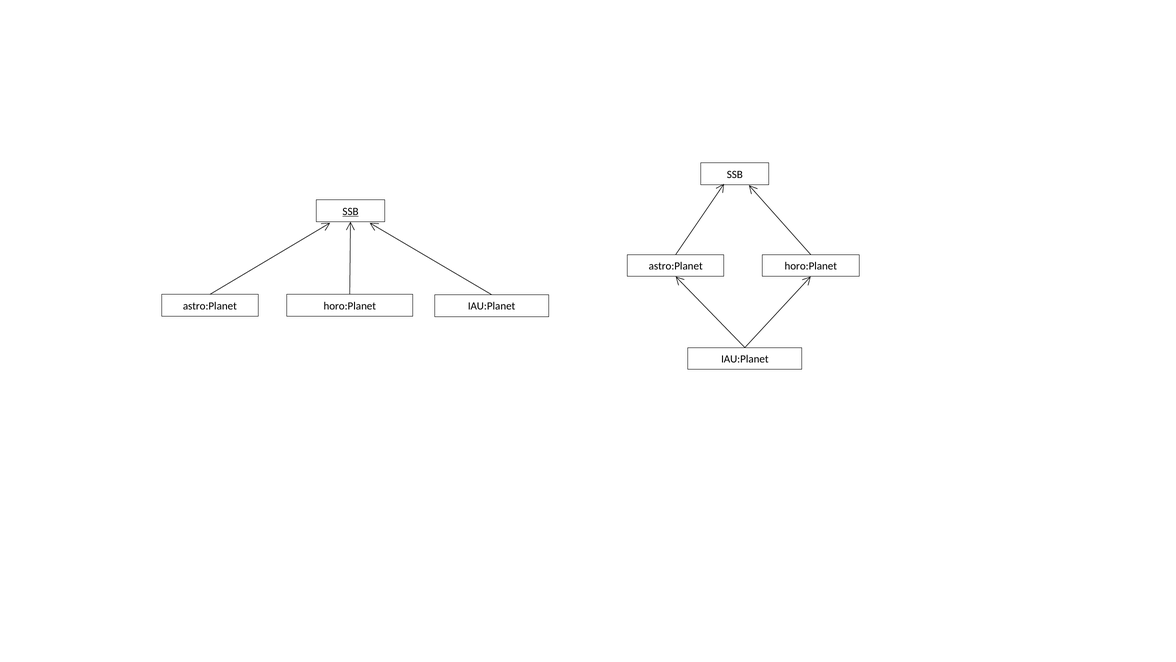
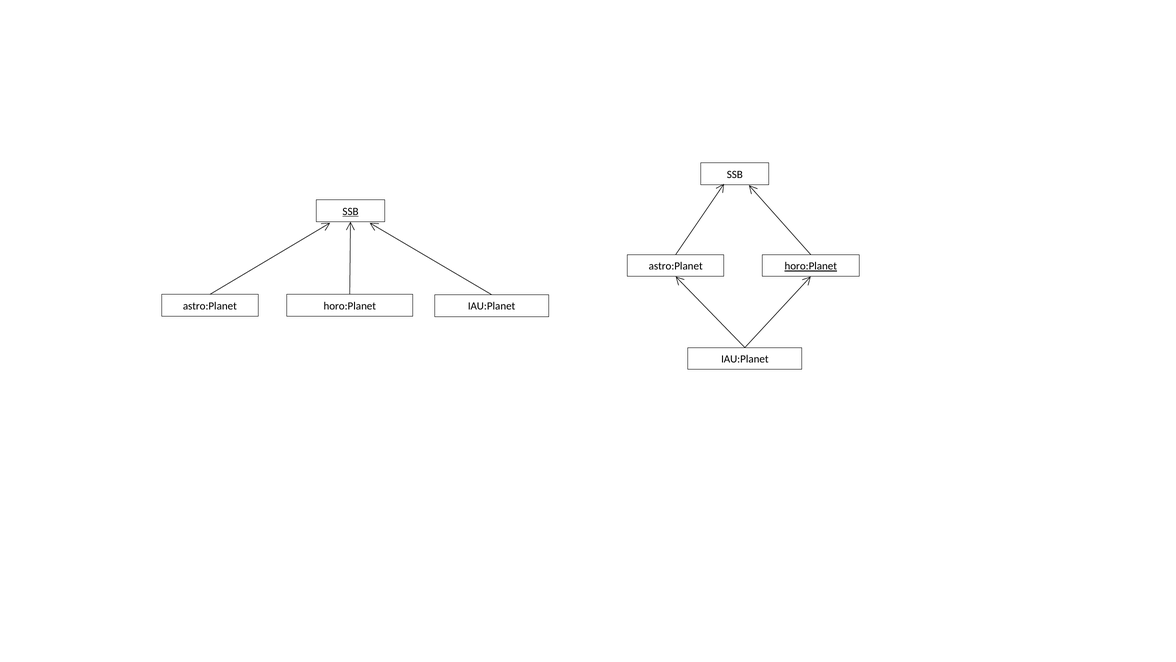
horo:Planet at (811, 266) underline: none -> present
